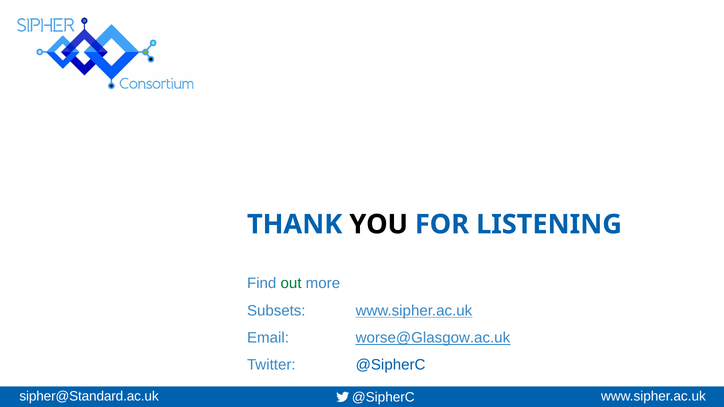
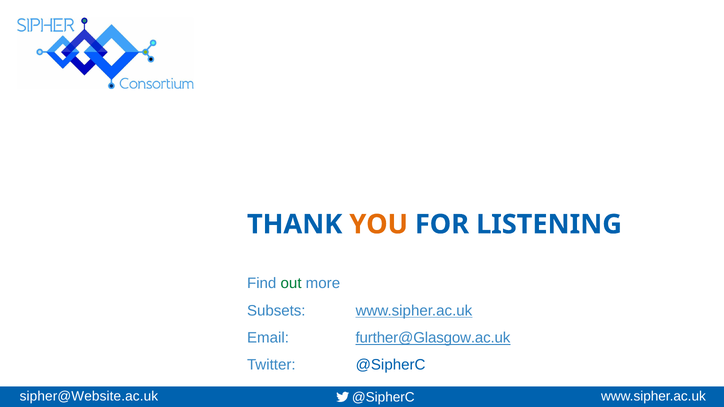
YOU colour: black -> orange
worse@Glasgow.ac.uk: worse@Glasgow.ac.uk -> further@Glasgow.ac.uk
sipher@Standard.ac.uk: sipher@Standard.ac.uk -> sipher@Website.ac.uk
